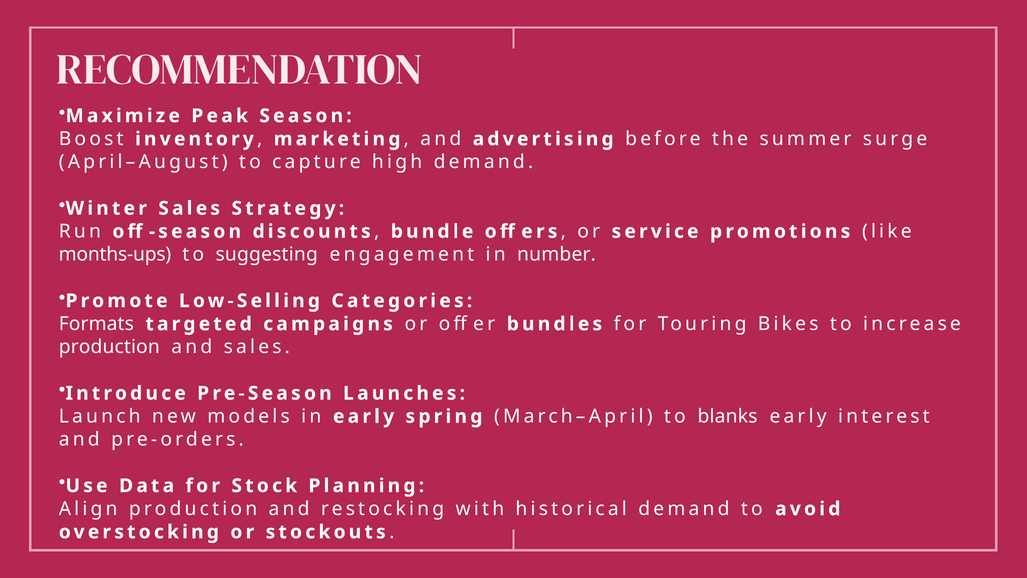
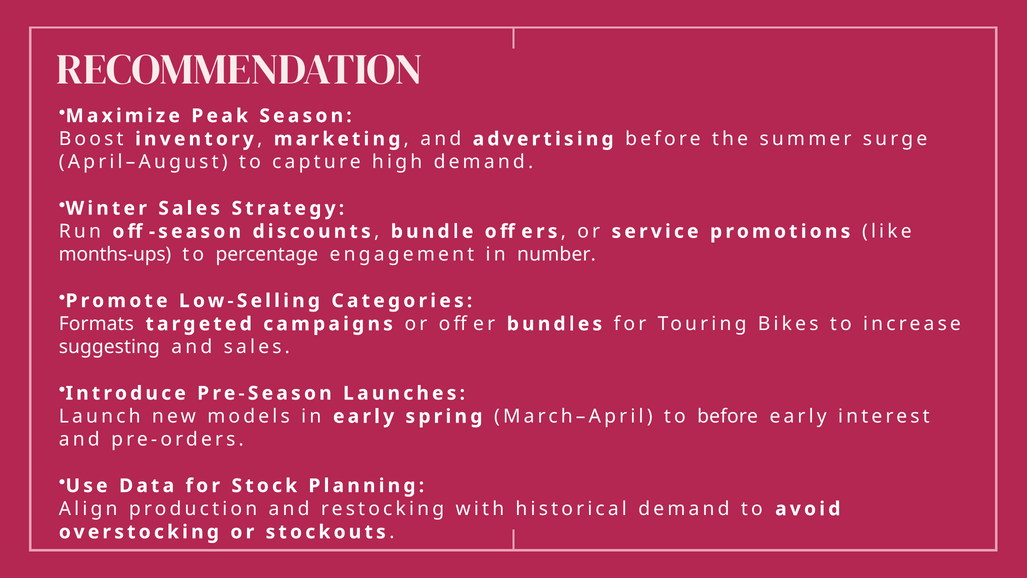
suggesting: suggesting -> percentage
production at (109, 347): production -> suggesting
to blanks: blanks -> before
